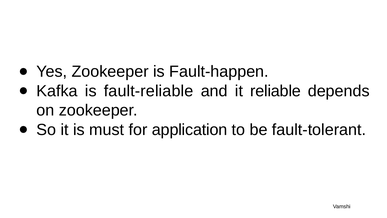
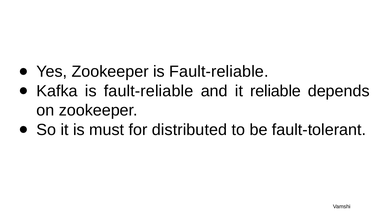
Zookeeper is Fault-happen: Fault-happen -> Fault-reliable
application: application -> distributed
